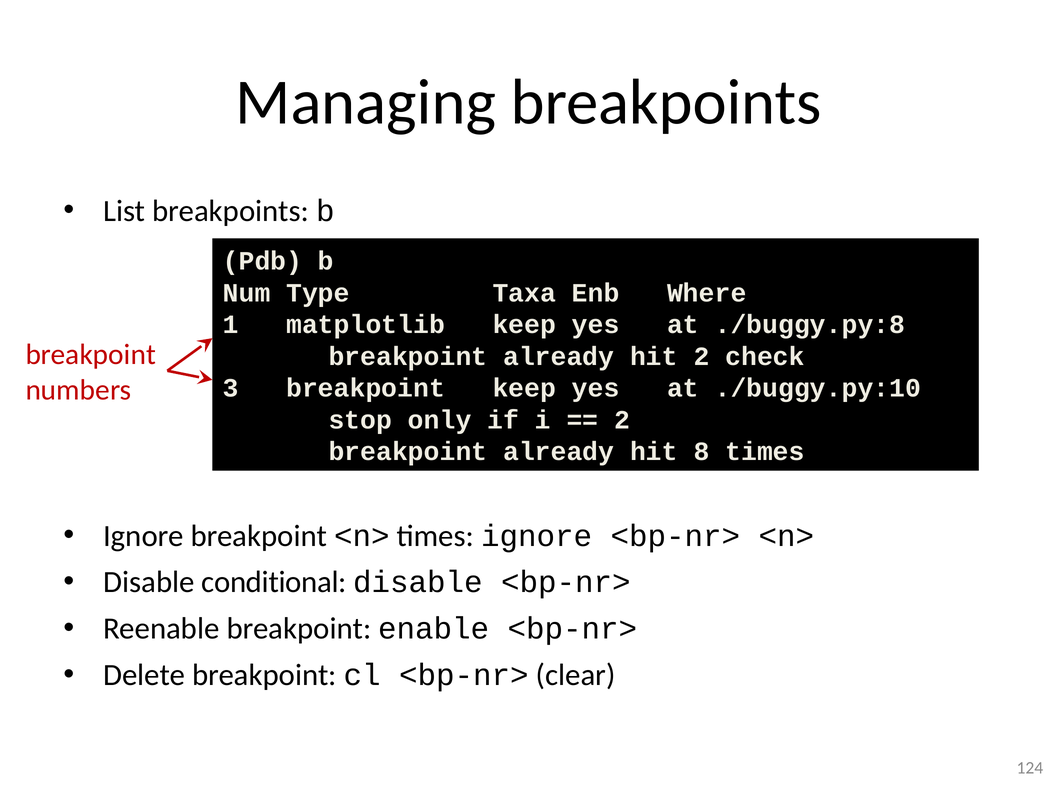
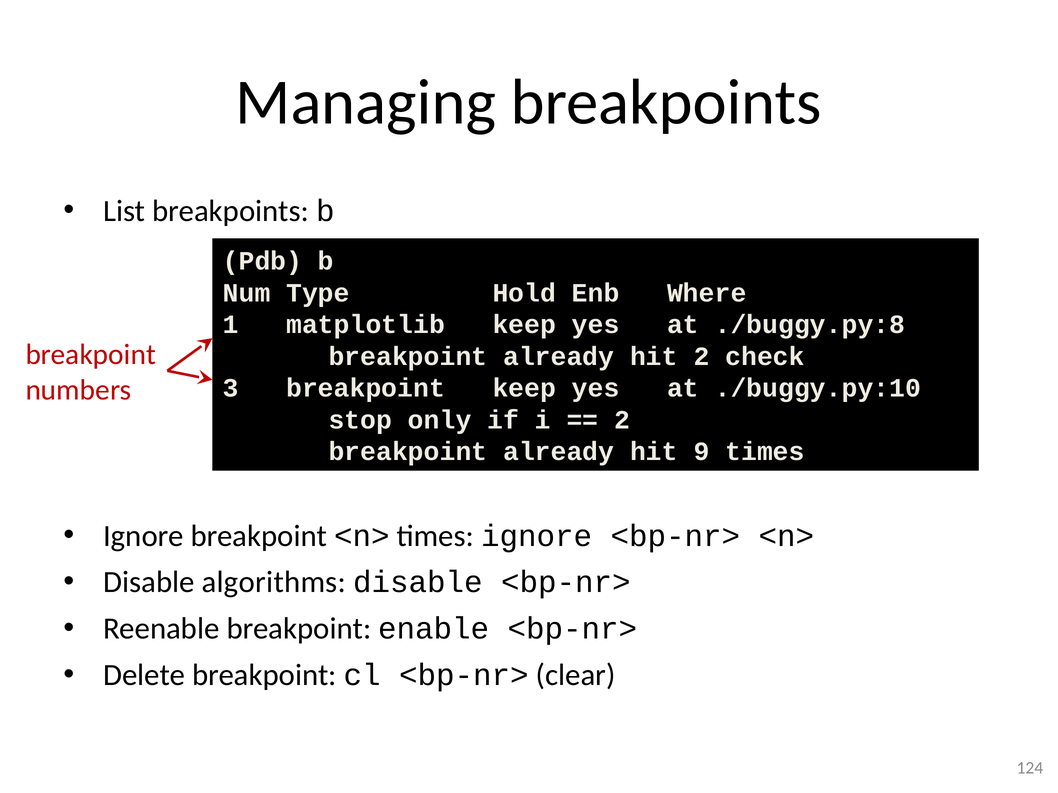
Taxa: Taxa -> Hold
8: 8 -> 9
conditional: conditional -> algorithms
